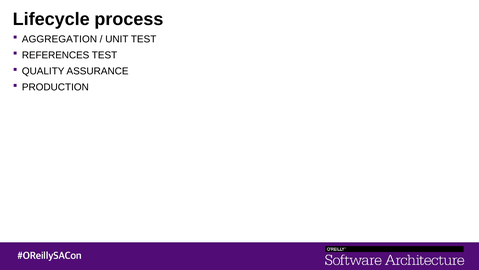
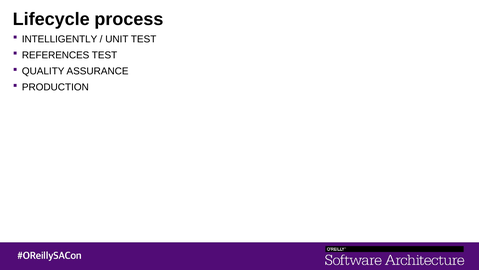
AGGREGATION: AGGREGATION -> INTELLIGENTLY
